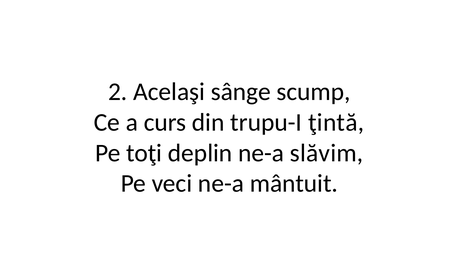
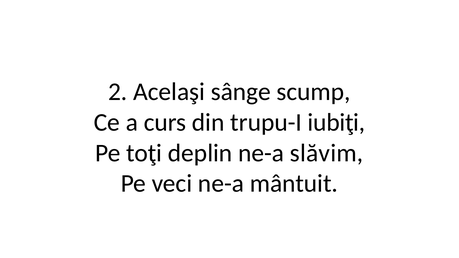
ţintă: ţintă -> iubiţi
